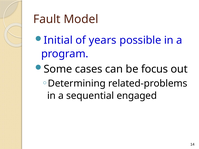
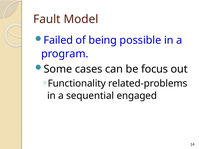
Initial: Initial -> Failed
years: years -> being
Determining: Determining -> Functionality
